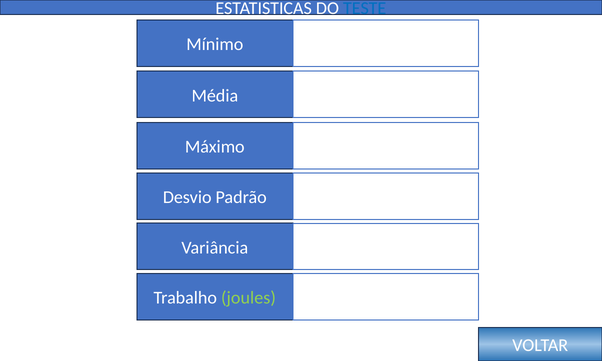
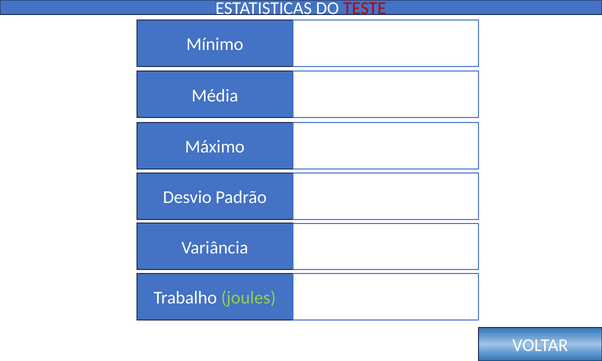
TESTE colour: blue -> red
